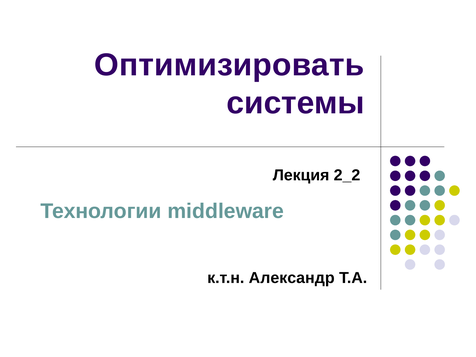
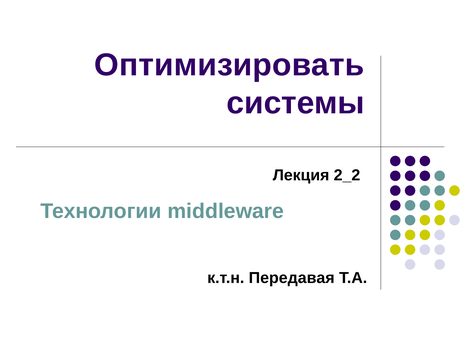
Александр: Александр -> Передавая
